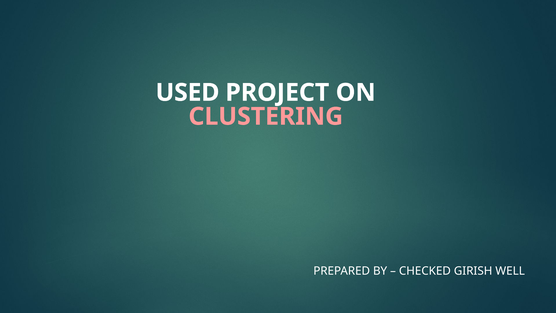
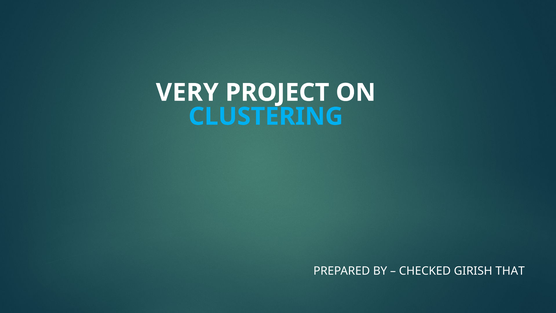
USED: USED -> VERY
CLUSTERING colour: pink -> light blue
WELL: WELL -> THAT
